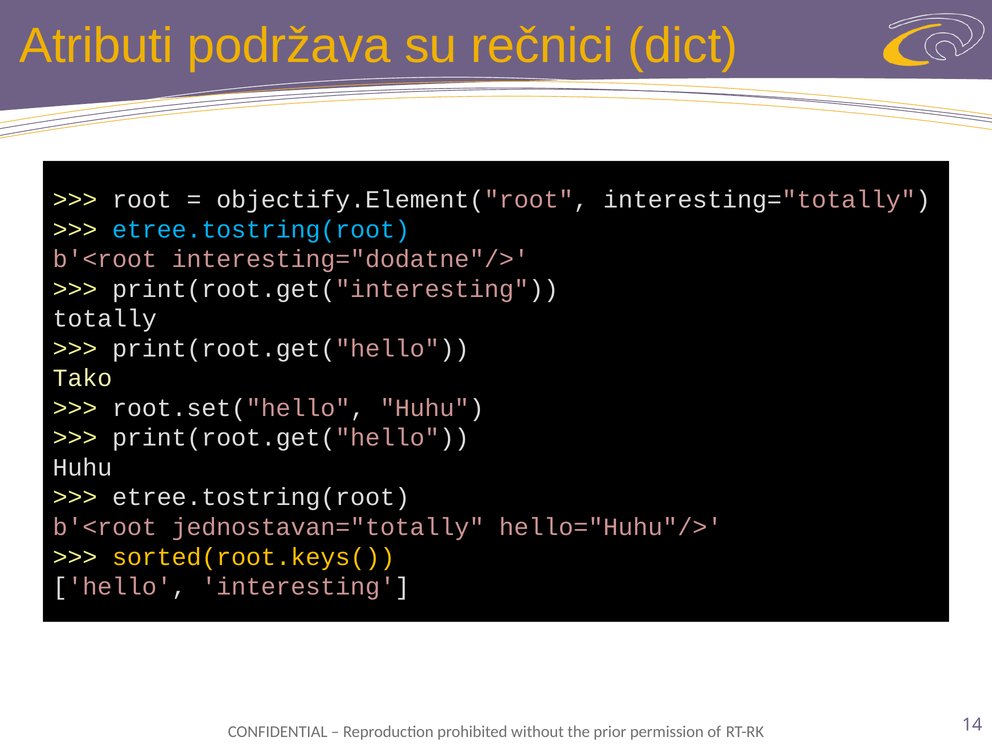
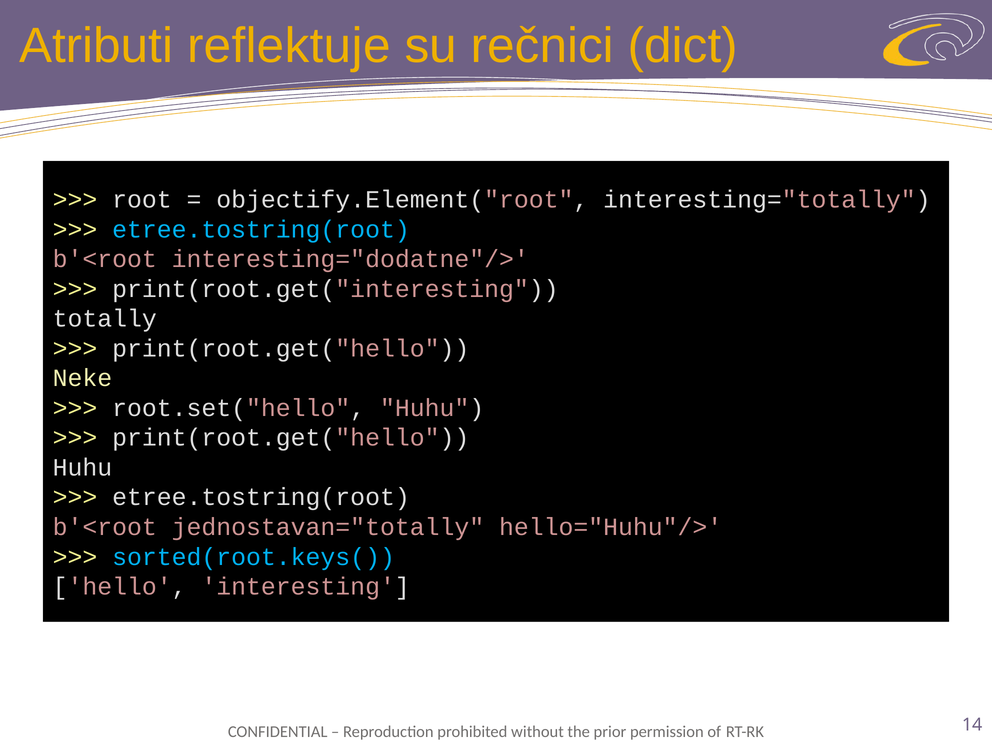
podržava: podržava -> reflektuje
Tako: Tako -> Neke
sorted(root.keys( colour: yellow -> light blue
